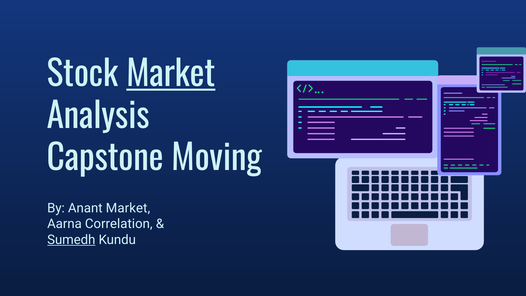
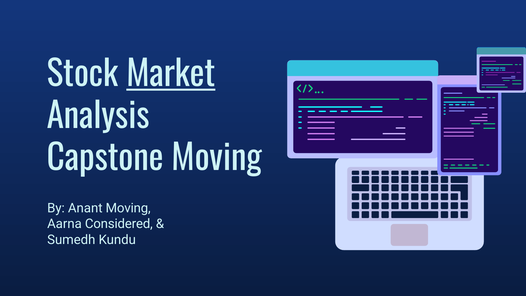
Anant Market: Market -> Moving
Correlation: Correlation -> Considered
Sumedh underline: present -> none
